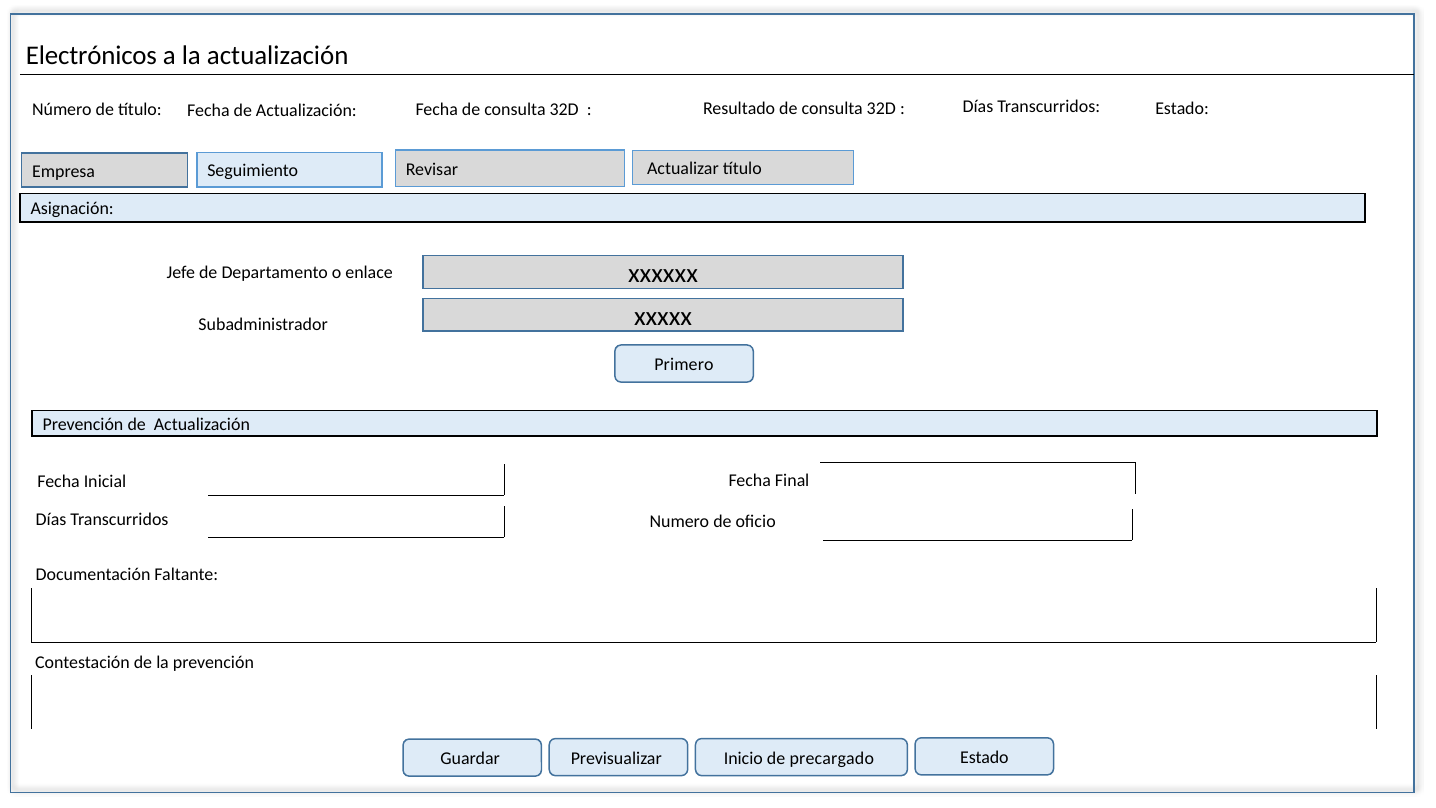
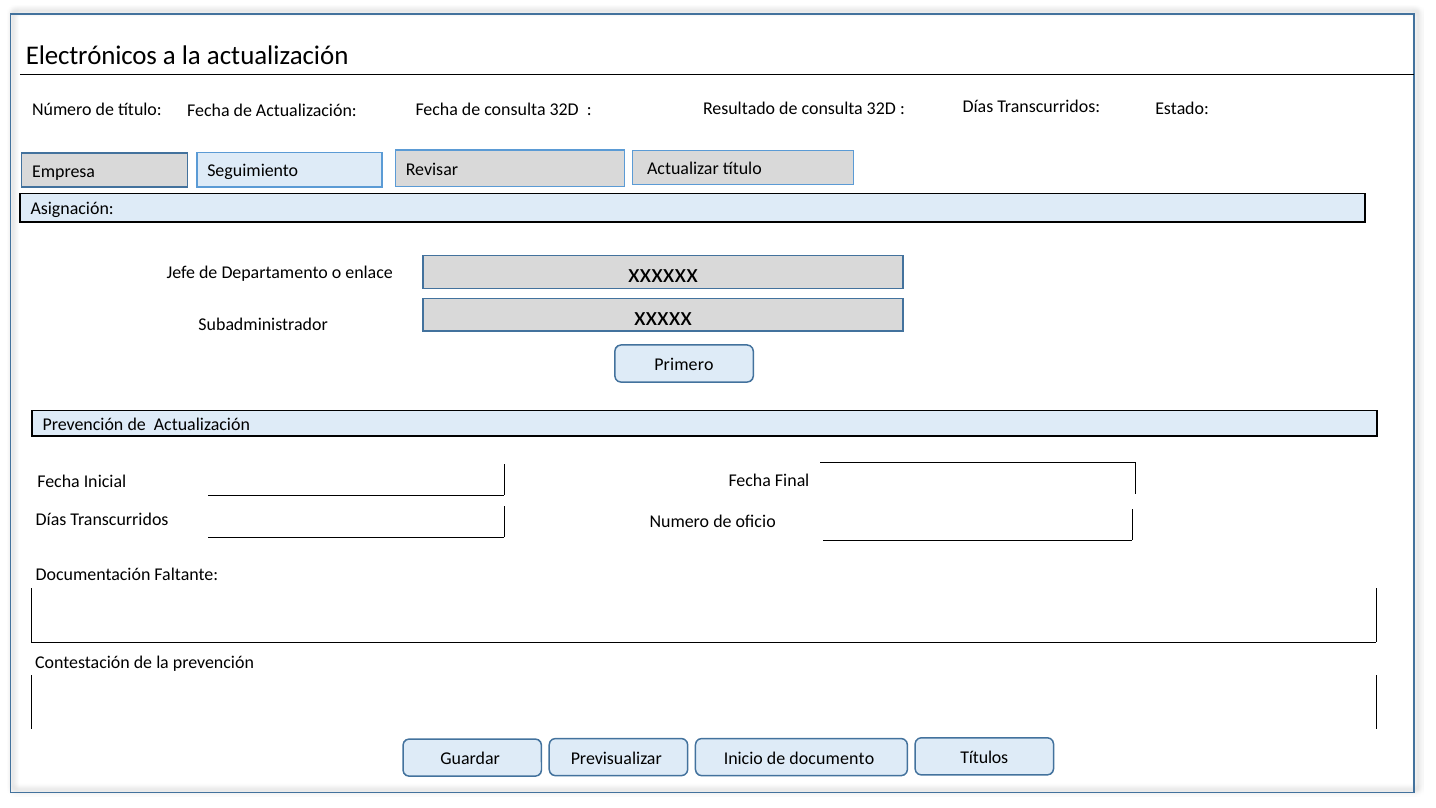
Estado at (984, 757): Estado -> Títulos
precargado: precargado -> documento
